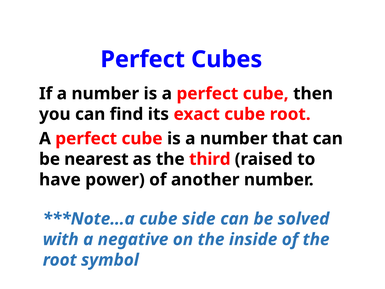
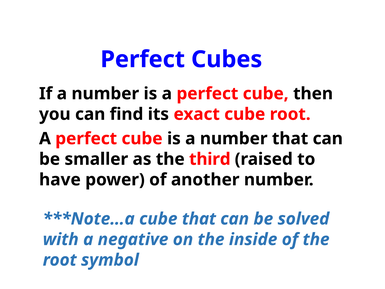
nearest: nearest -> smaller
cube side: side -> that
